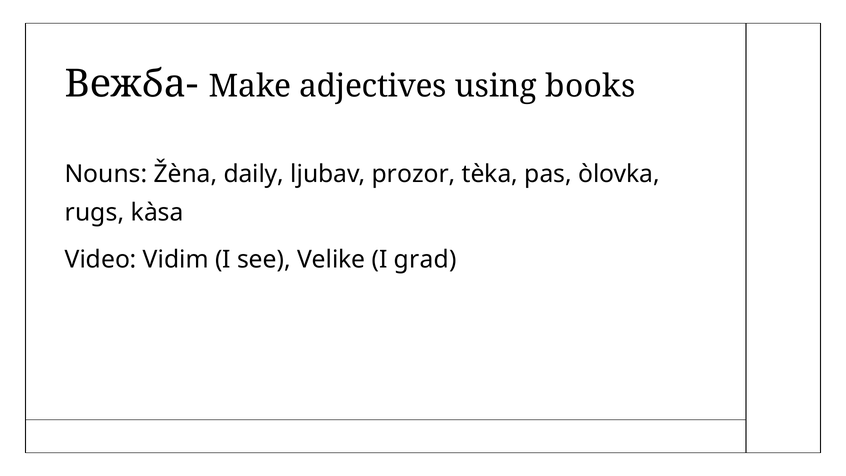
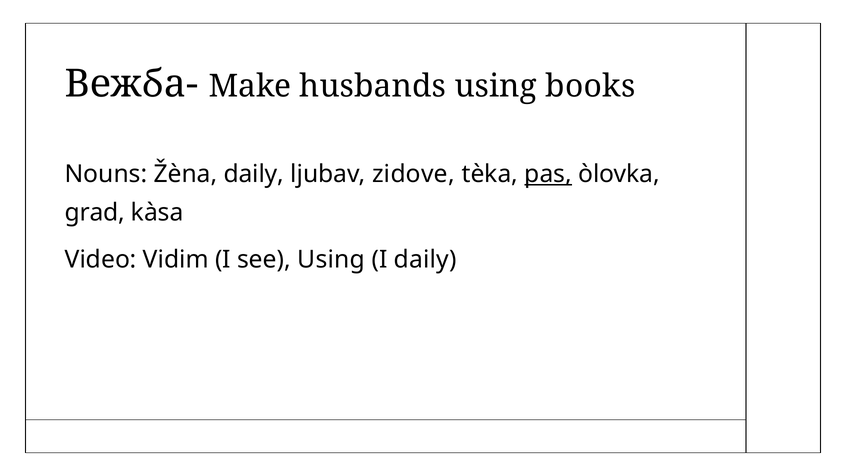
adjectives: adjectives -> husbands
prozor: prozor -> zidove
pas underline: none -> present
rugs: rugs -> grad
see Velike: Velike -> Using
I grad: grad -> daily
